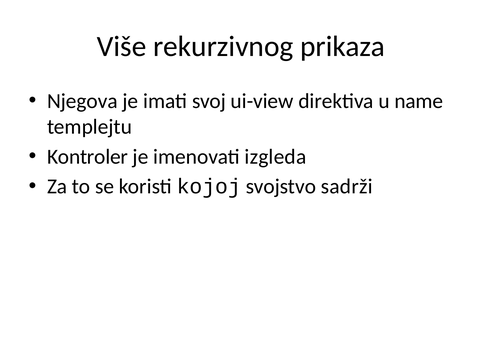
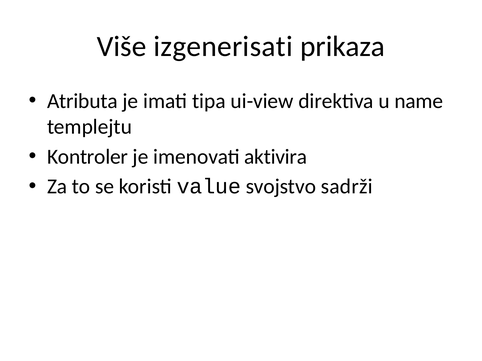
rekurzivnog: rekurzivnog -> izgenerisati
Njegova: Njegova -> Atributa
svoj: svoj -> tipa
izgleda: izgleda -> aktivira
kojoj: kojoj -> value
